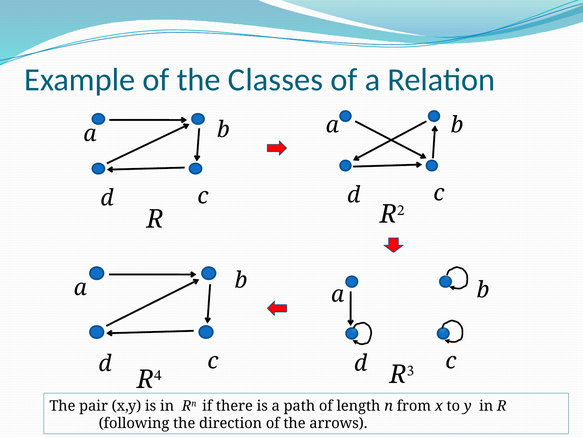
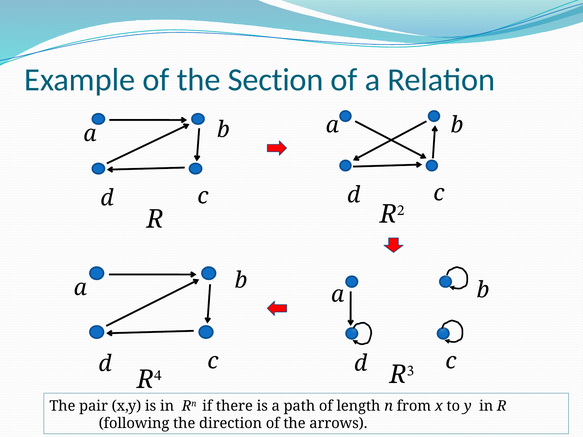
Classes: Classes -> Section
